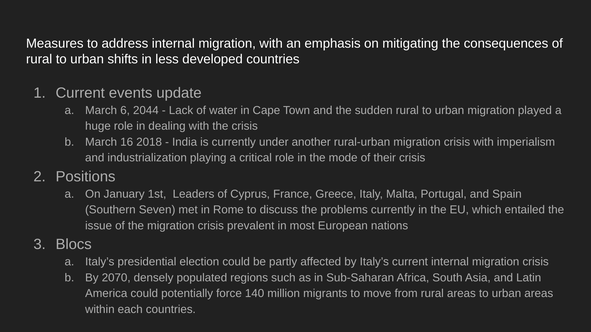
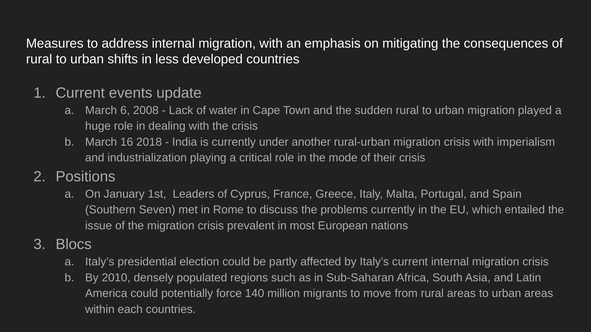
2044: 2044 -> 2008
2070: 2070 -> 2010
